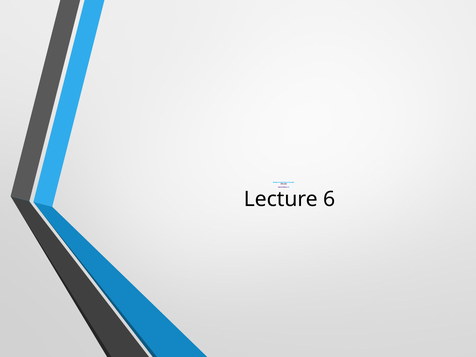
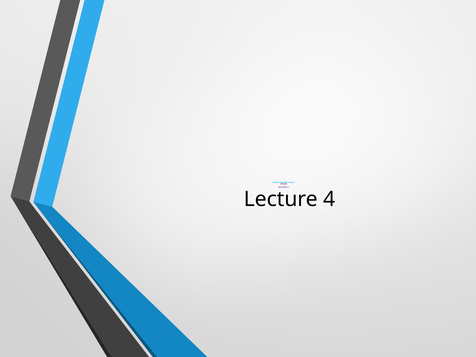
6: 6 -> 4
